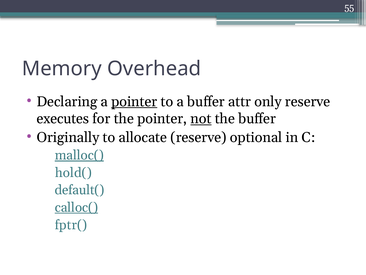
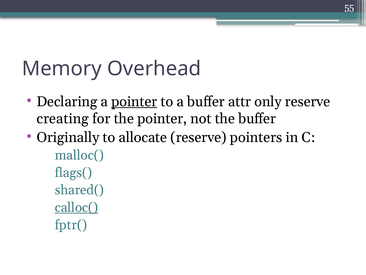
executes: executes -> creating
not underline: present -> none
optional: optional -> pointers
malloc( underline: present -> none
hold(: hold( -> flags(
default(: default( -> shared(
